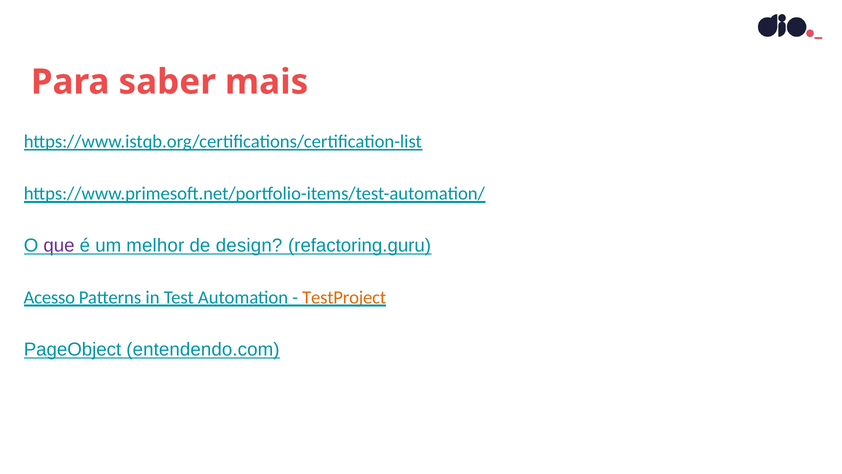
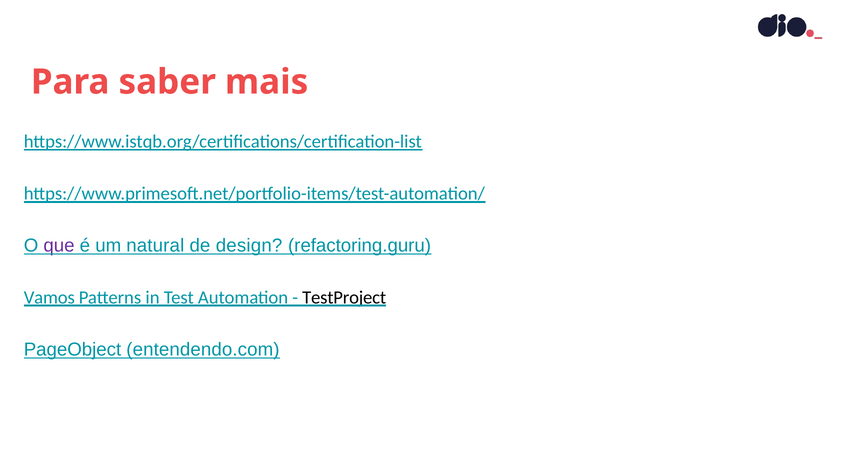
melhor: melhor -> natural
Acesso: Acesso -> Vamos
TestProject colour: orange -> black
